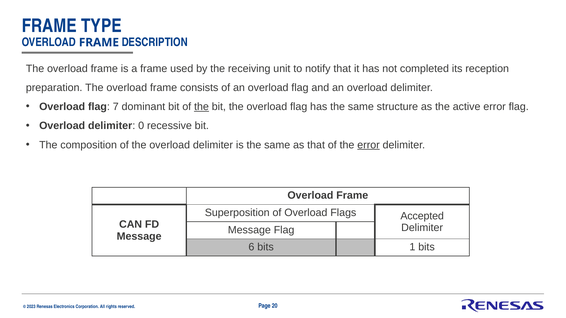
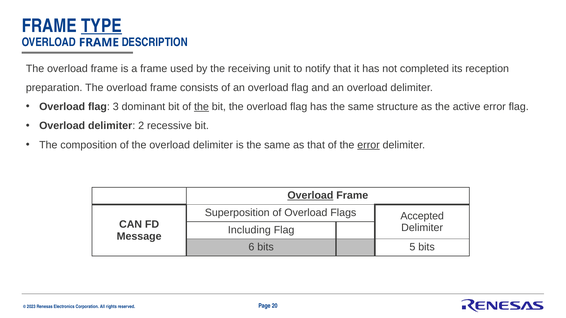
TYPE underline: none -> present
7: 7 -> 3
0: 0 -> 2
Overload at (310, 196) underline: none -> present
Message at (249, 230): Message -> Including
1: 1 -> 5
